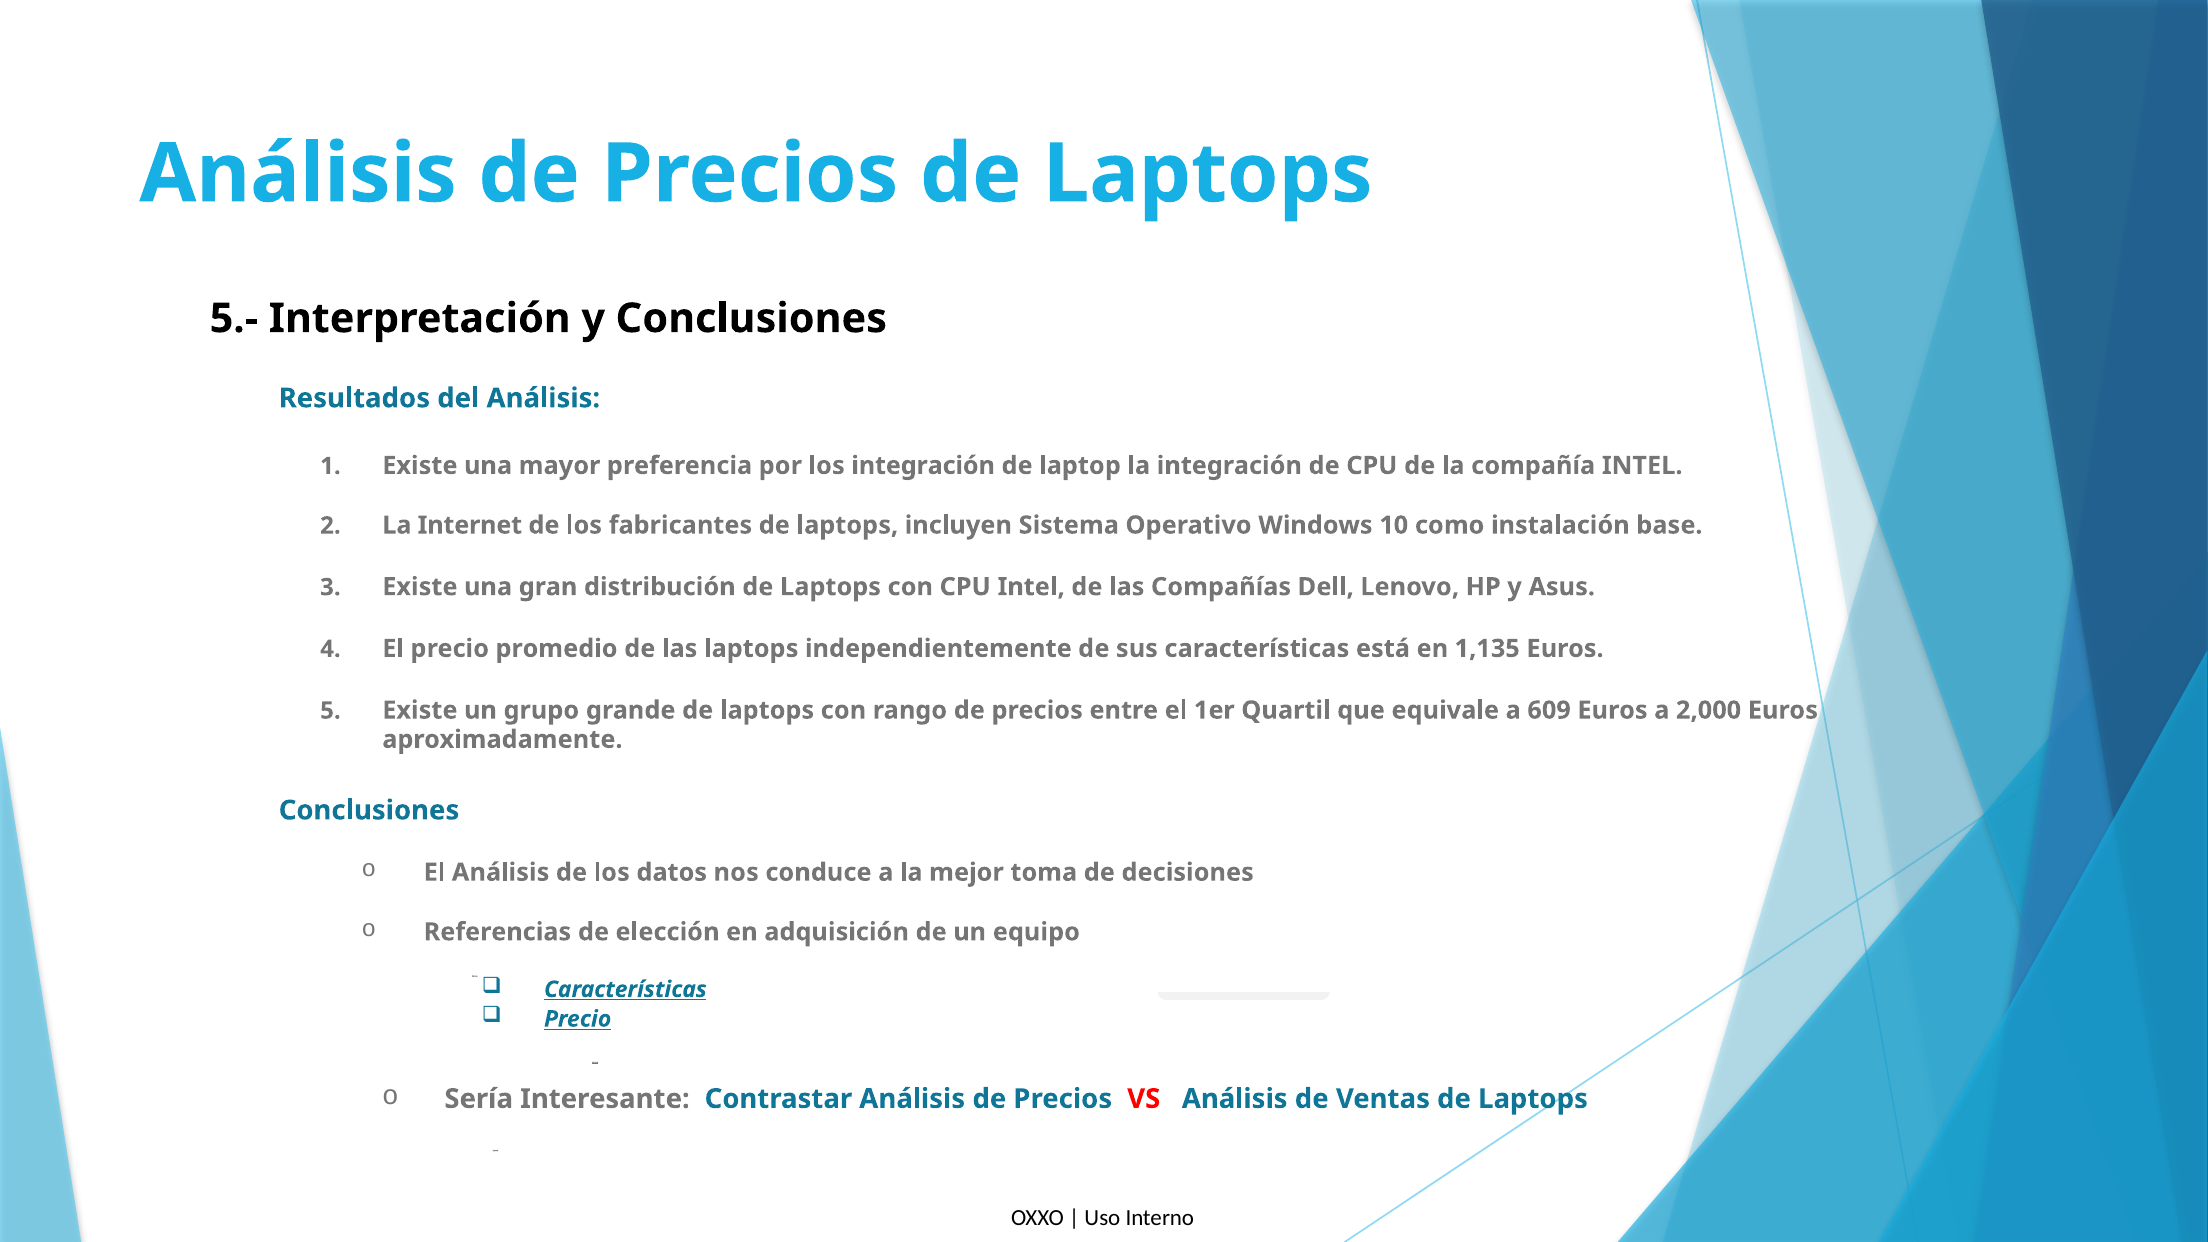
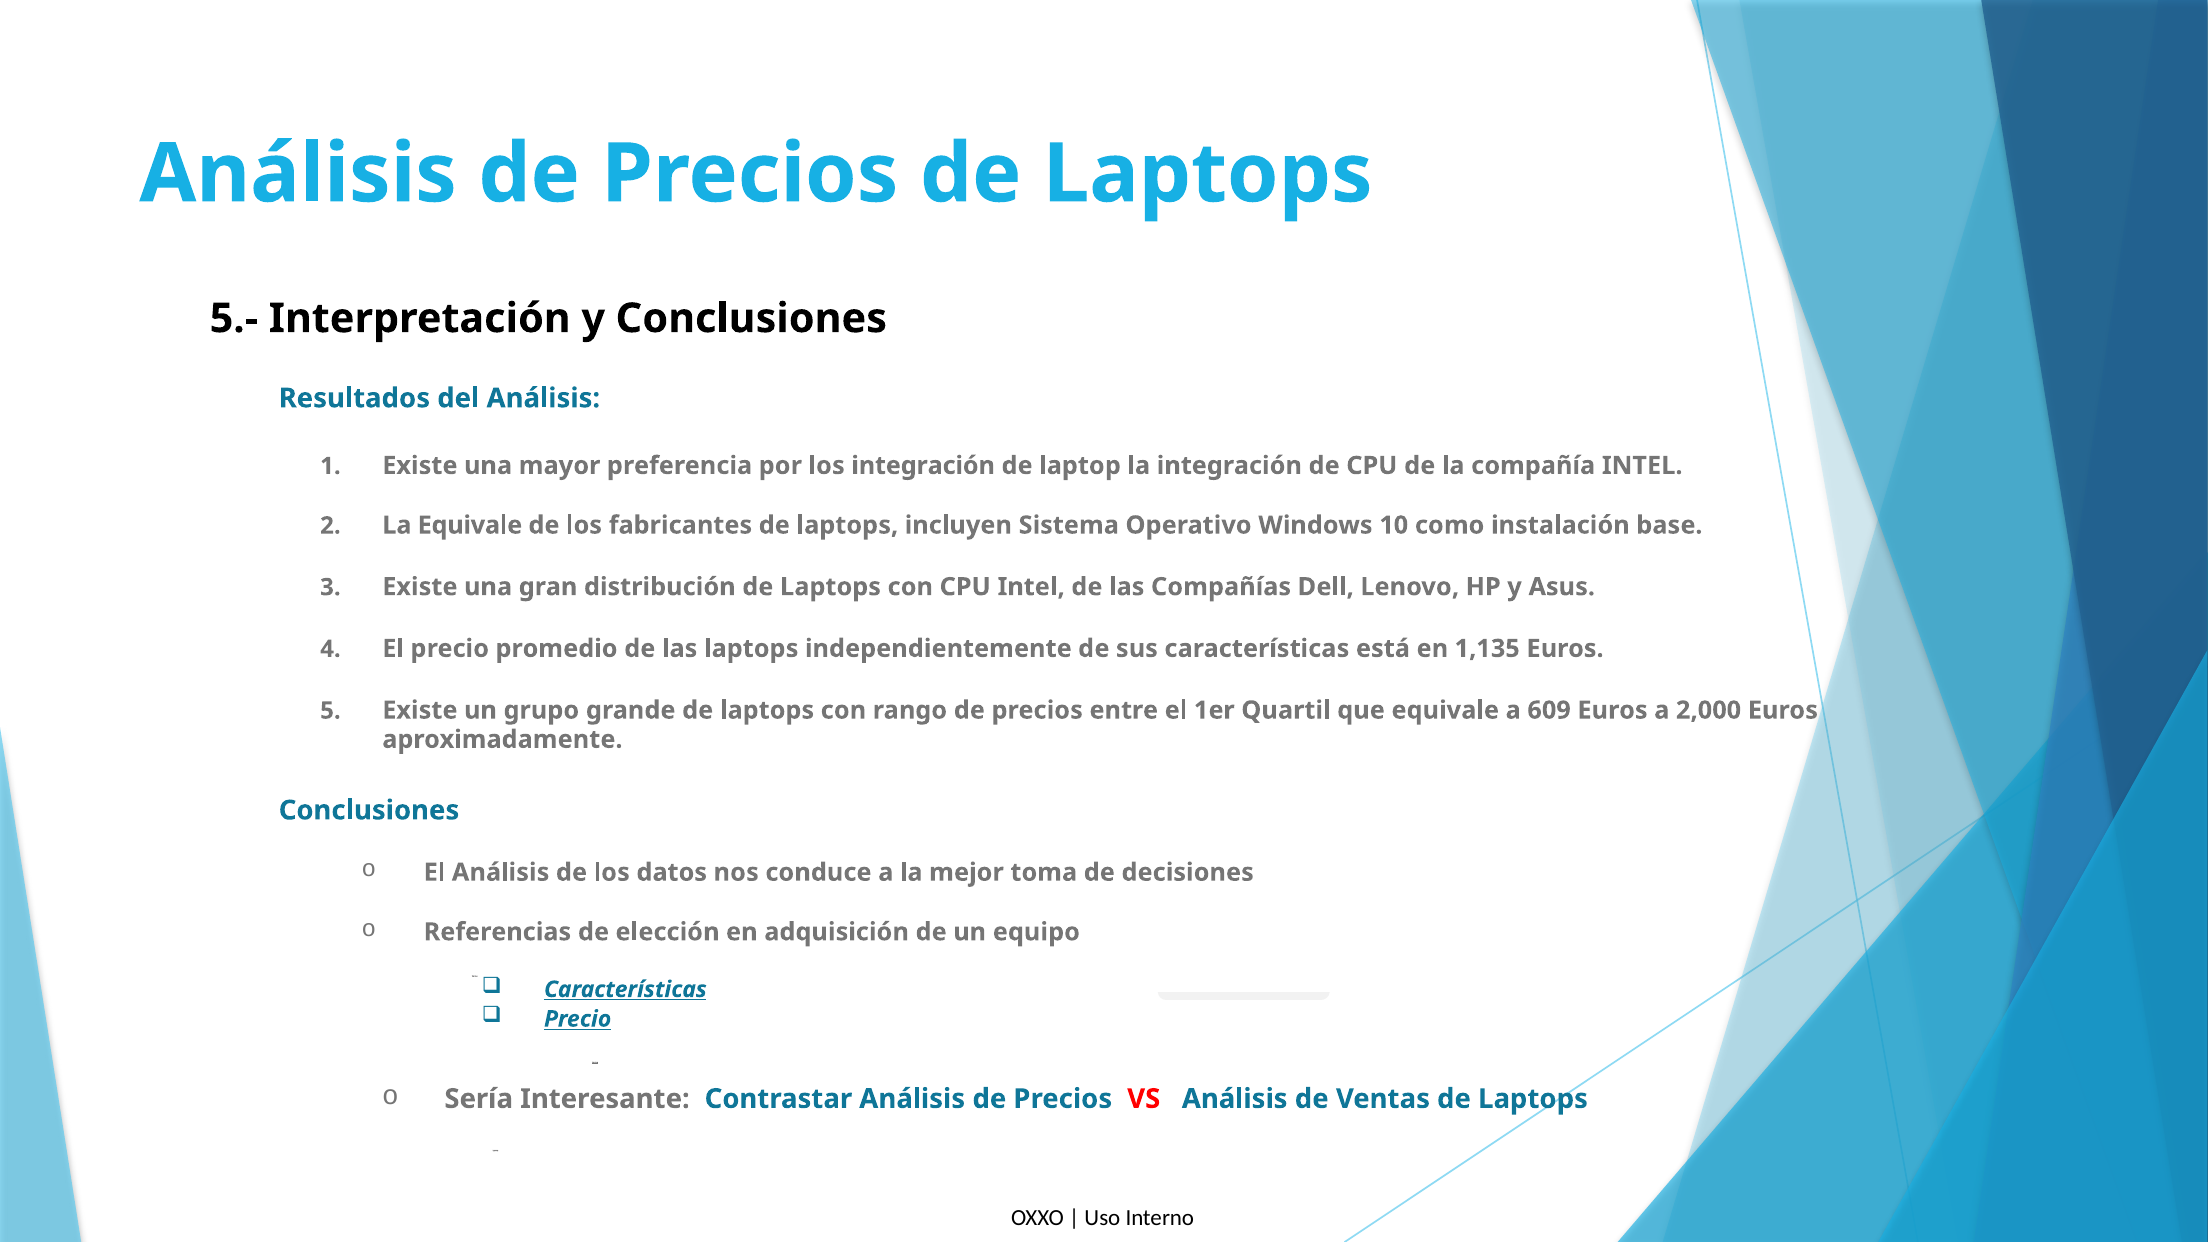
La Internet: Internet -> Equivale
